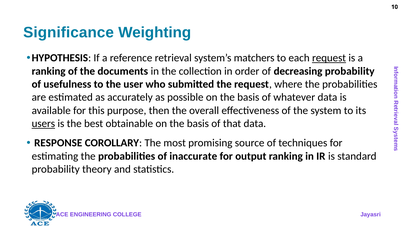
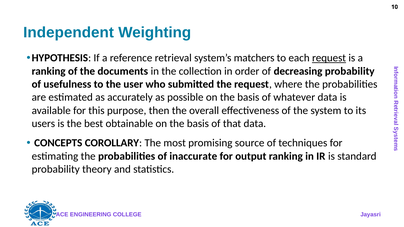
Significance: Significance -> Independent
users underline: present -> none
RESPONSE: RESPONSE -> CONCEPTS
